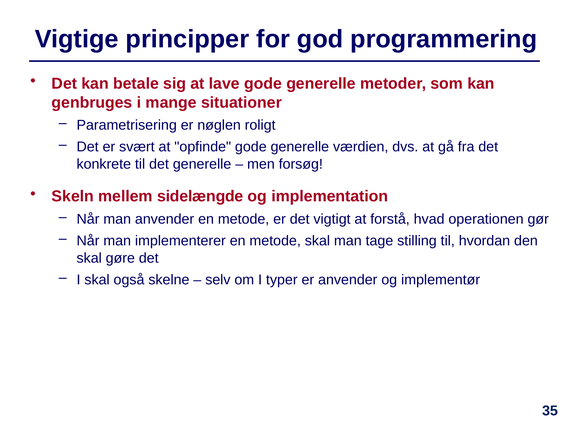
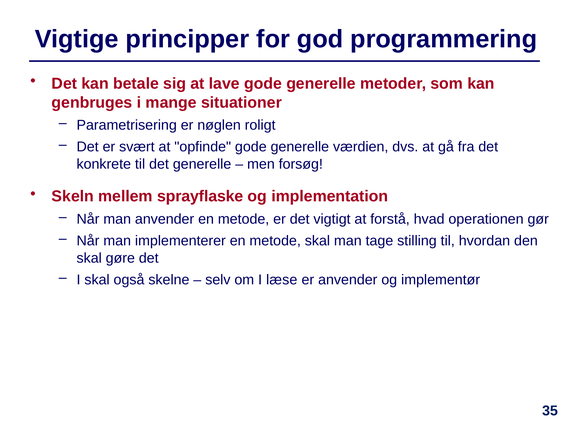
sidelængde: sidelængde -> sprayflaske
typer: typer -> læse
